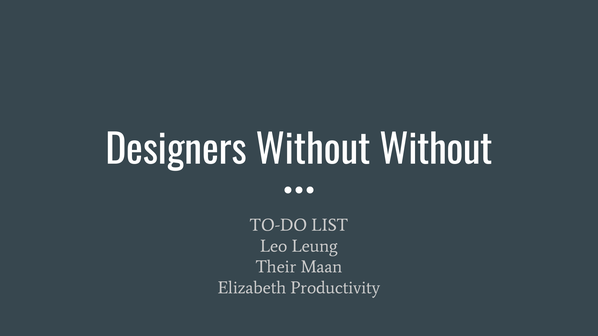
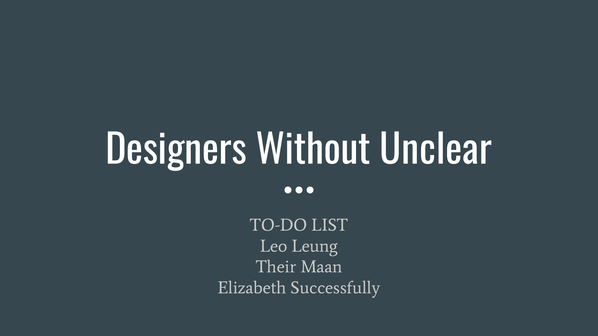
Without Without: Without -> Unclear
Productivity: Productivity -> Successfully
